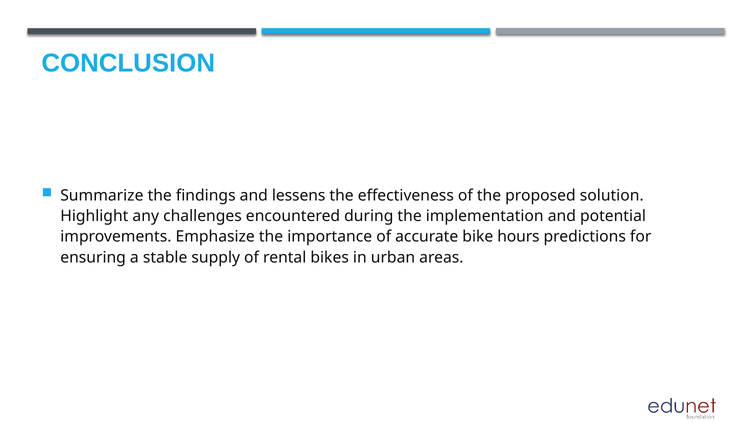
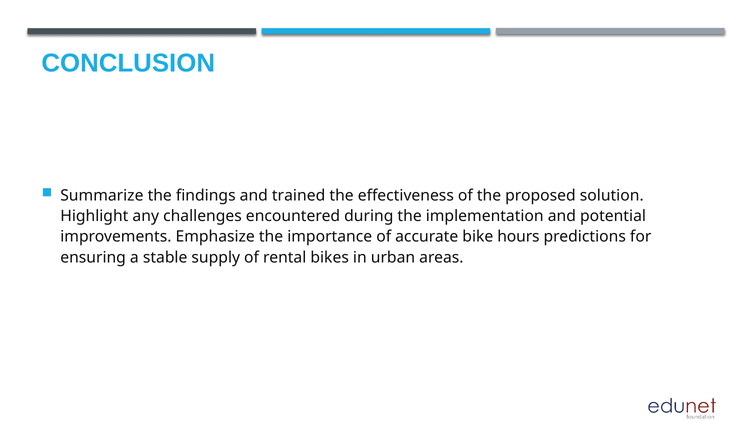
lessens: lessens -> trained
